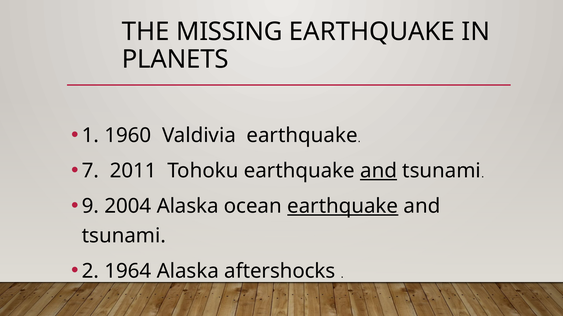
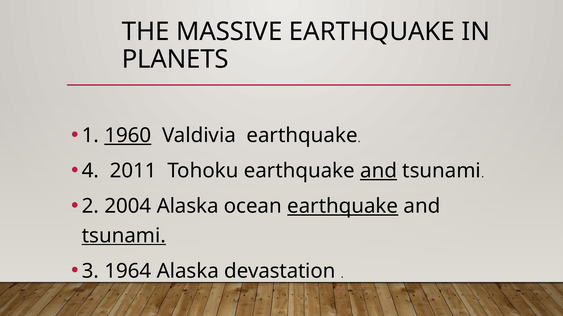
MISSING: MISSING -> MASSIVE
1960 underline: none -> present
7: 7 -> 4
9: 9 -> 2
tsunami at (124, 236) underline: none -> present
2: 2 -> 3
aftershocks: aftershocks -> devastation
